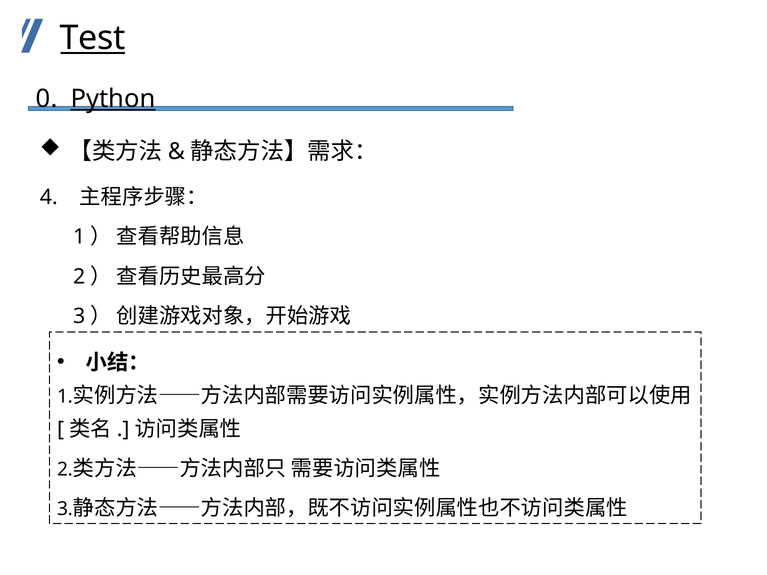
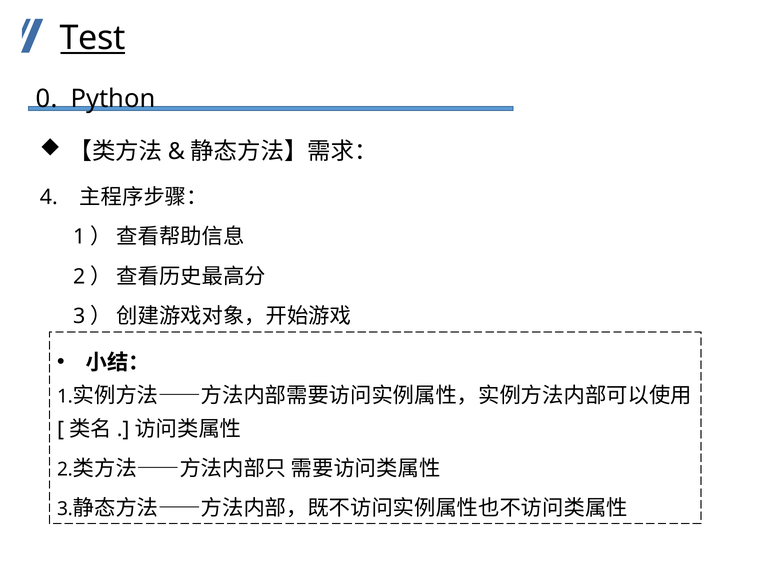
Python underline: present -> none
